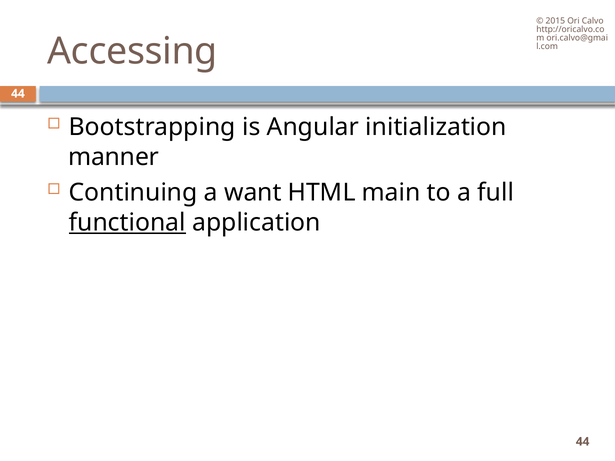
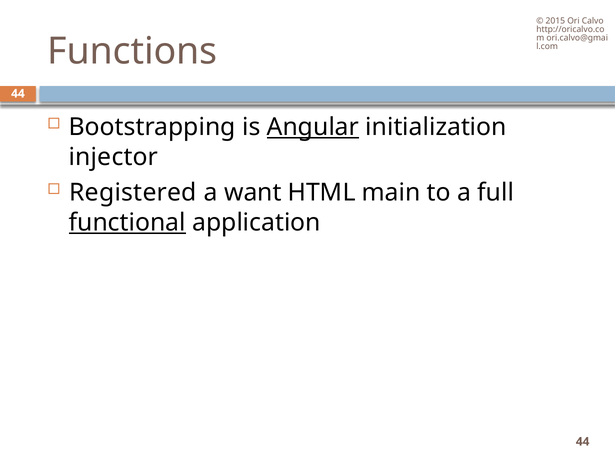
Accessing: Accessing -> Functions
Angular underline: none -> present
manner: manner -> injector
Continuing: Continuing -> Registered
